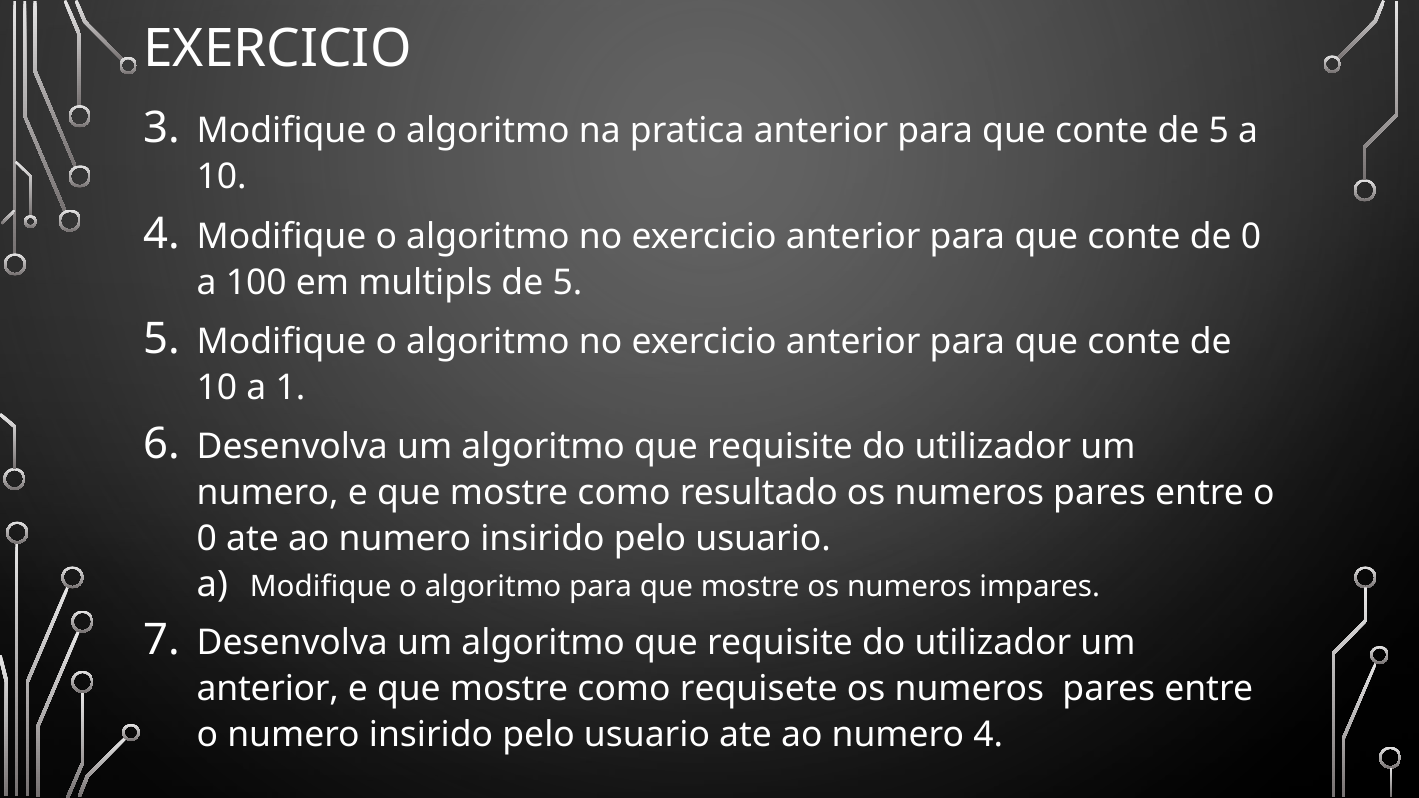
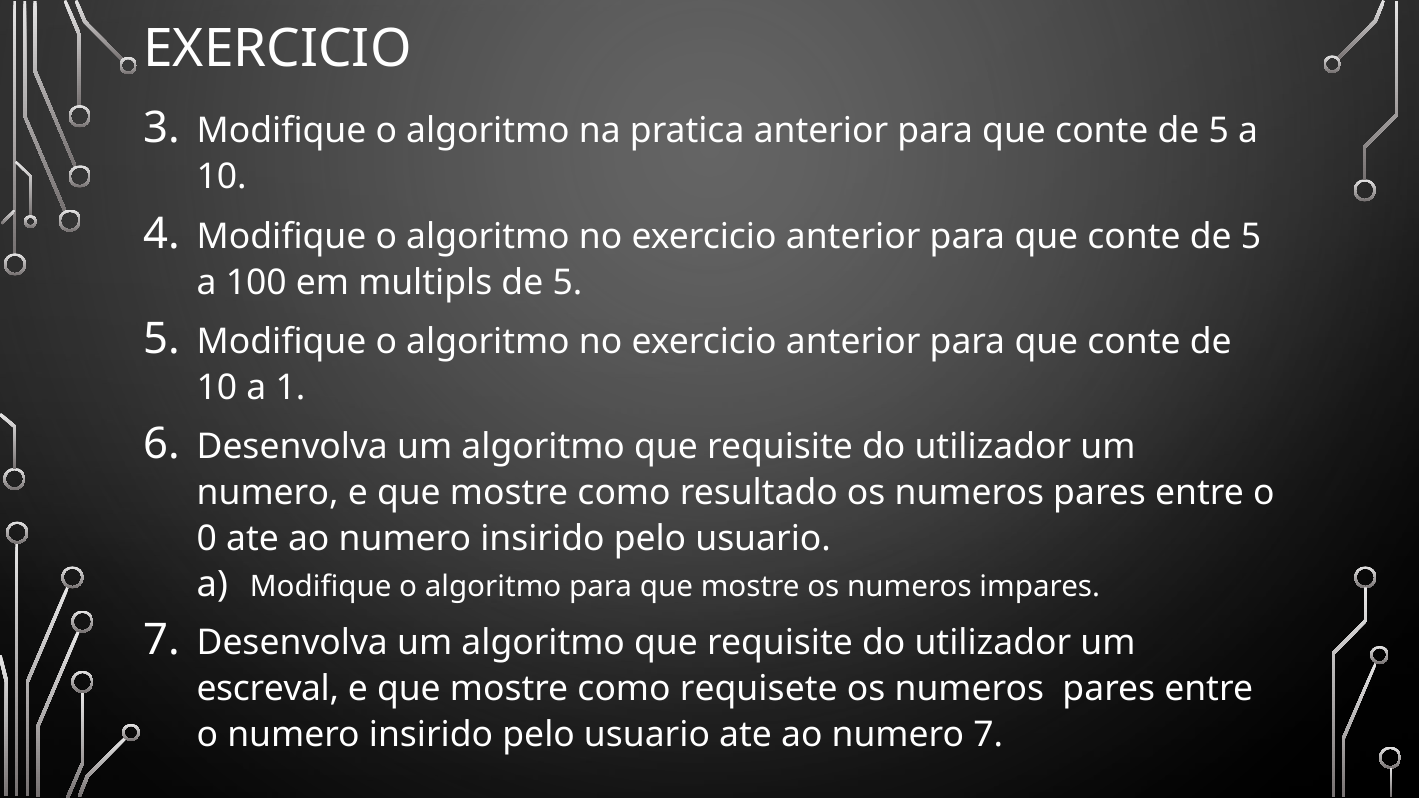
0 at (1251, 236): 0 -> 5
anterior at (268, 689): anterior -> escreval
numero 4: 4 -> 7
